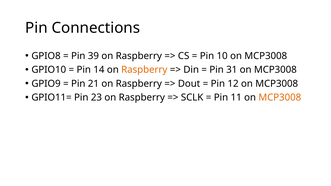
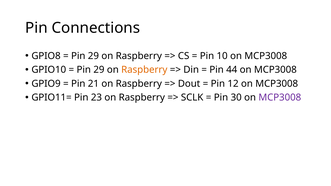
39 at (93, 56): 39 -> 29
14 at (99, 70): 14 -> 29
31: 31 -> 44
11: 11 -> 30
MCP3008 at (280, 98) colour: orange -> purple
